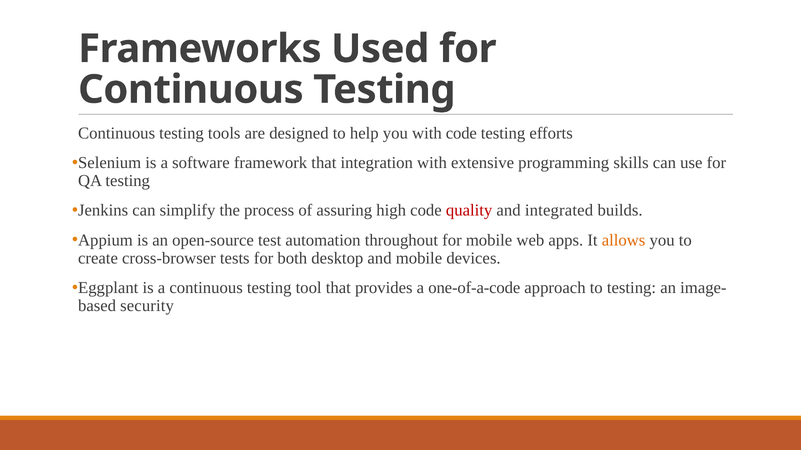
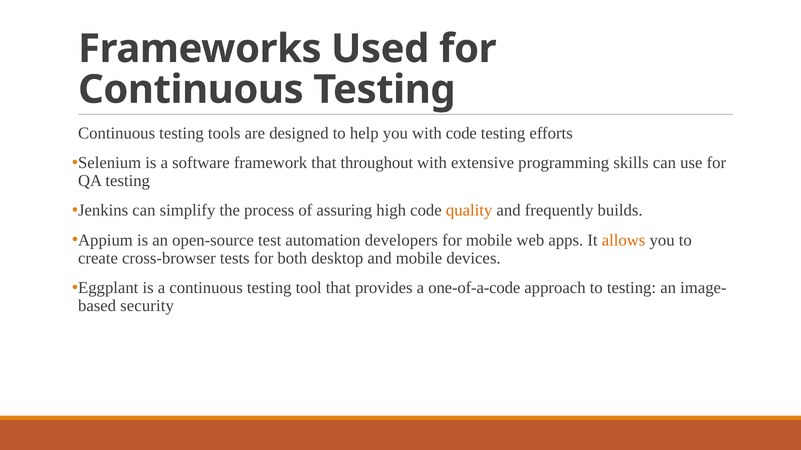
integration: integration -> throughout
quality colour: red -> orange
integrated: integrated -> frequently
throughout: throughout -> developers
